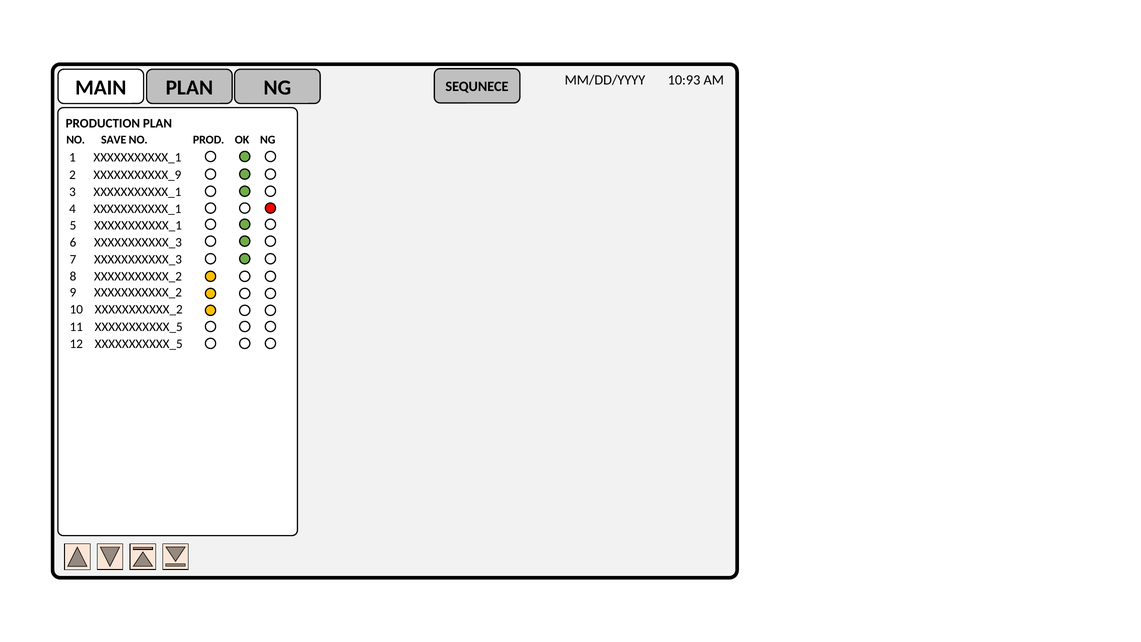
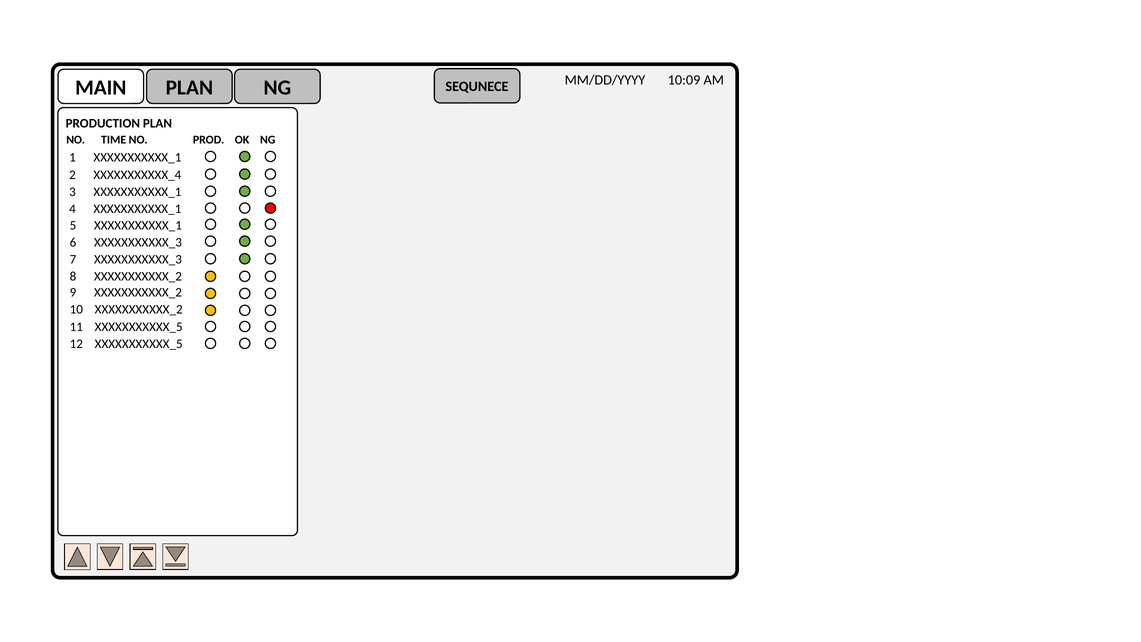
10:93: 10:93 -> 10:09
SAVE: SAVE -> TIME
XXXXXXXXXXX_9: XXXXXXXXXXX_9 -> XXXXXXXXXXX_4
